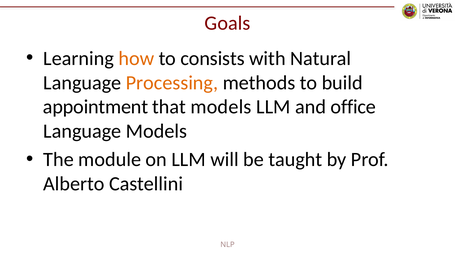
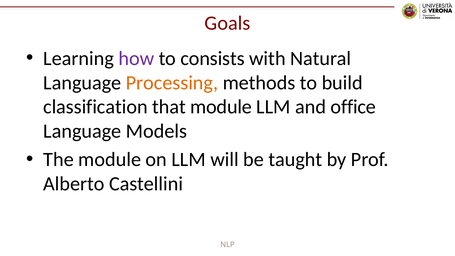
how colour: orange -> purple
appointment: appointment -> classification
that models: models -> module
